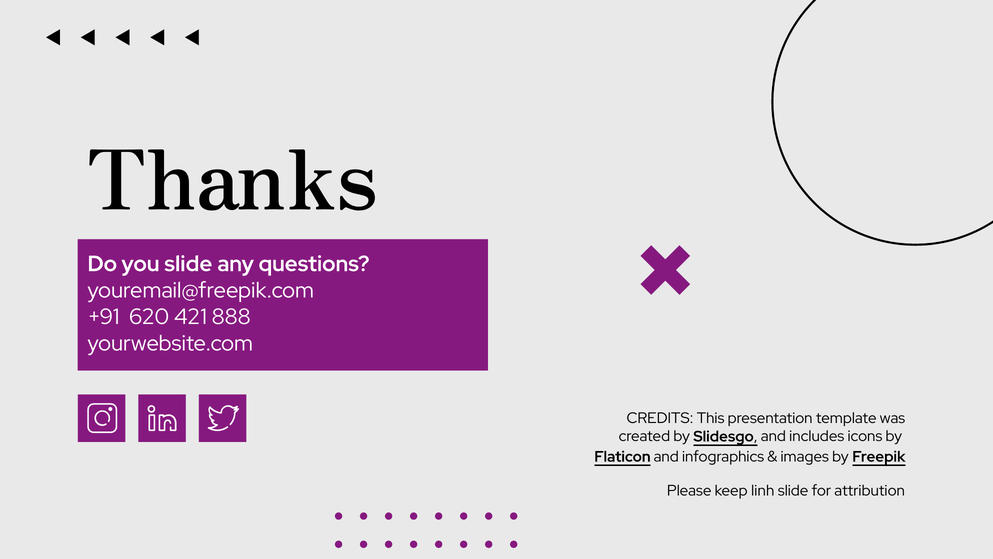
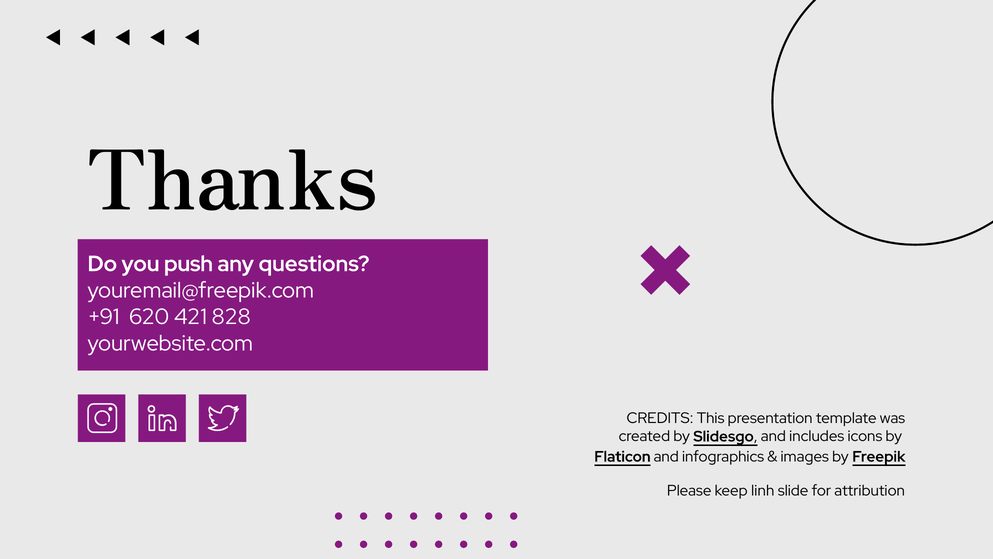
you slide: slide -> push
888: 888 -> 828
